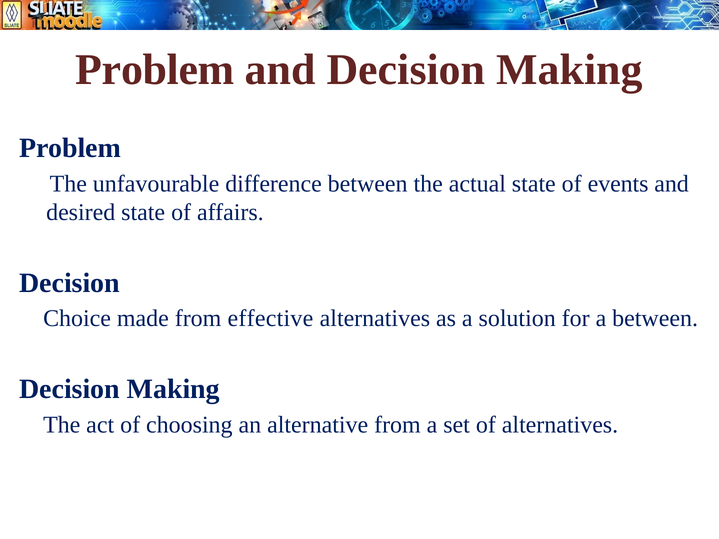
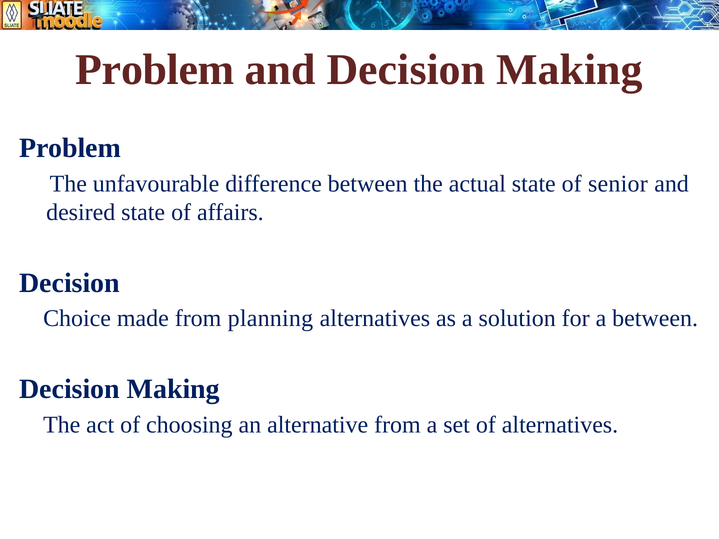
events: events -> senior
effective: effective -> planning
